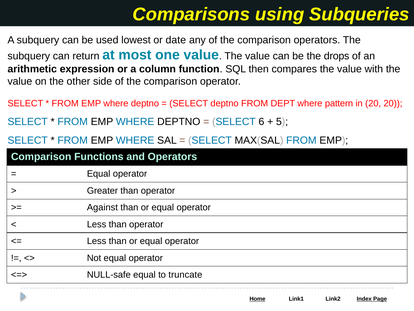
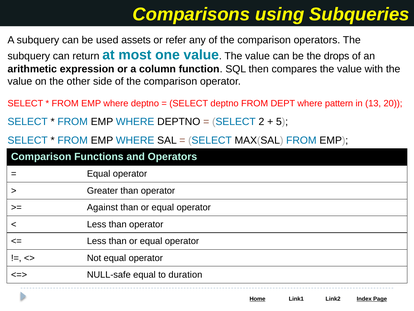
lowest: lowest -> assets
date: date -> refer
in 20: 20 -> 13
6: 6 -> 2
truncate: truncate -> duration
